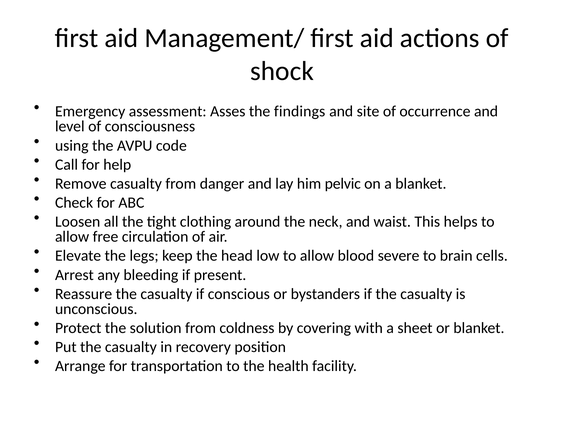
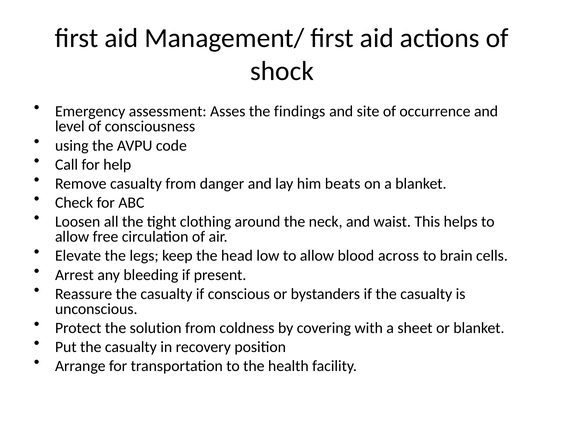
pelvic: pelvic -> beats
severe: severe -> across
